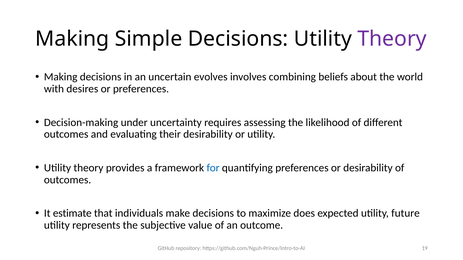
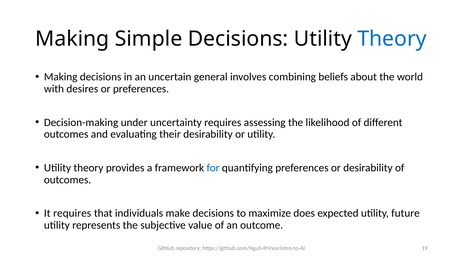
Theory at (392, 39) colour: purple -> blue
evolves: evolves -> general
It estimate: estimate -> requires
